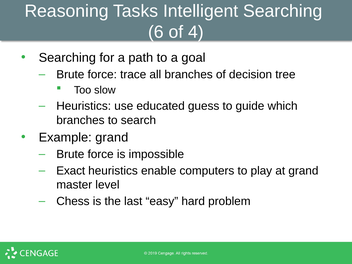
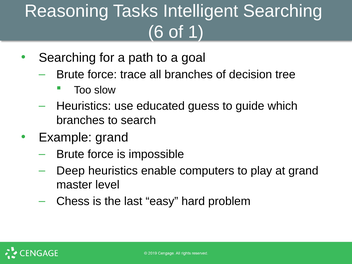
4: 4 -> 1
Exact: Exact -> Deep
